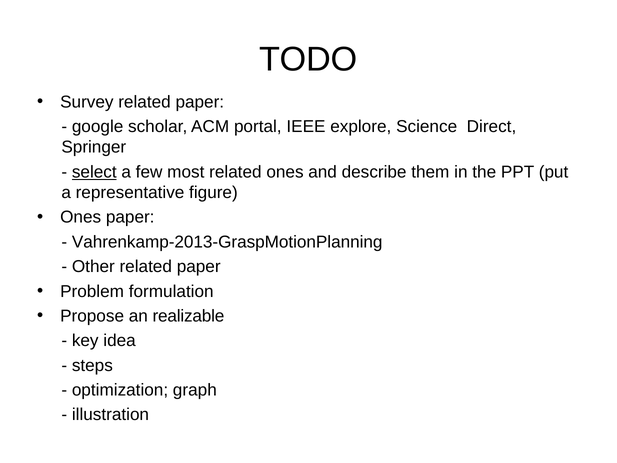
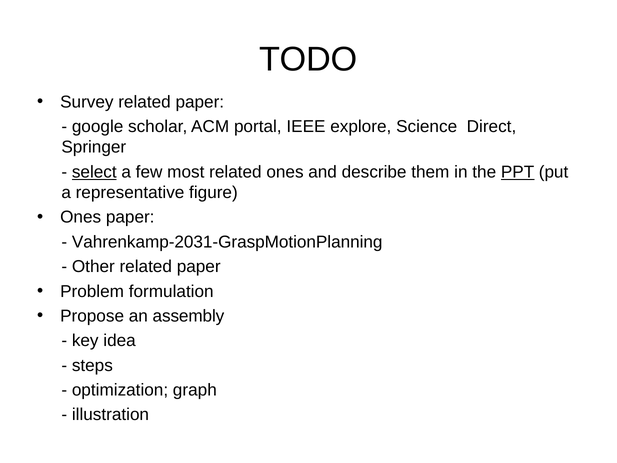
PPT underline: none -> present
Vahrenkamp-2013-GraspMotionPlanning: Vahrenkamp-2013-GraspMotionPlanning -> Vahrenkamp-2031-GraspMotionPlanning
realizable: realizable -> assembly
